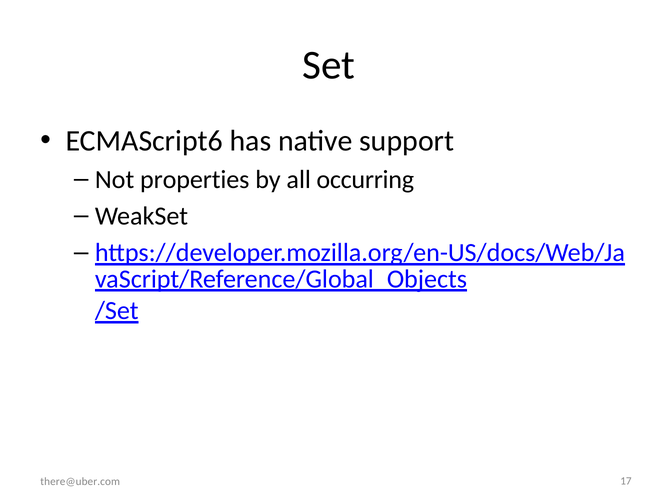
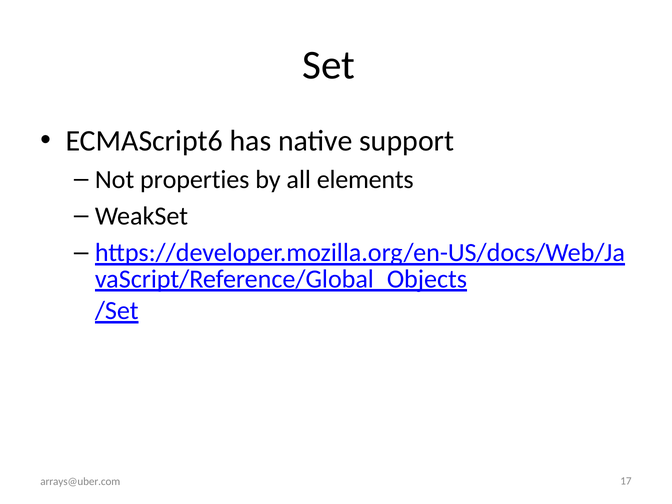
occurring: occurring -> elements
there@uber.com: there@uber.com -> arrays@uber.com
